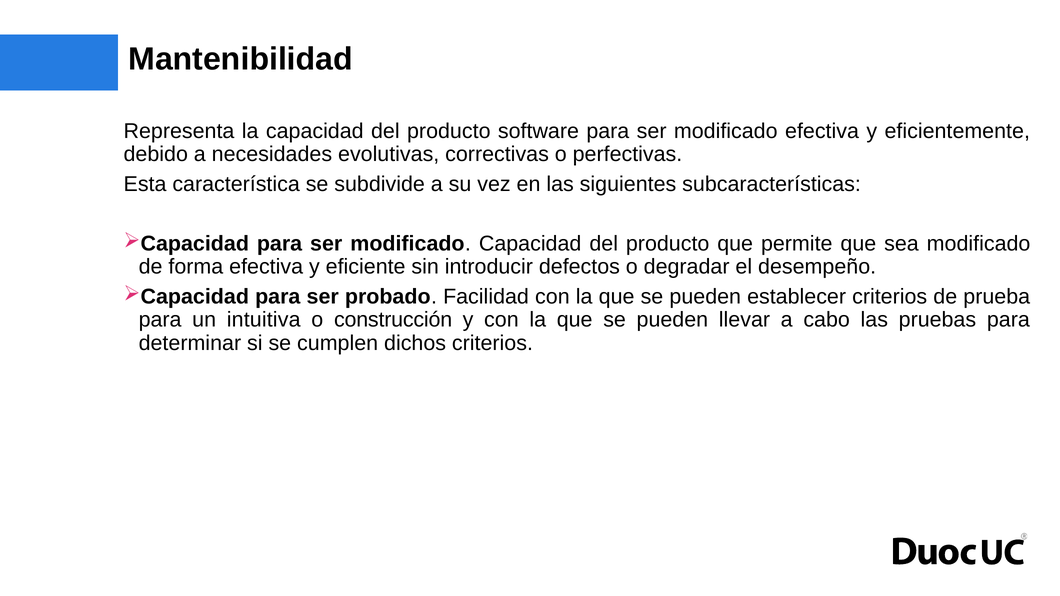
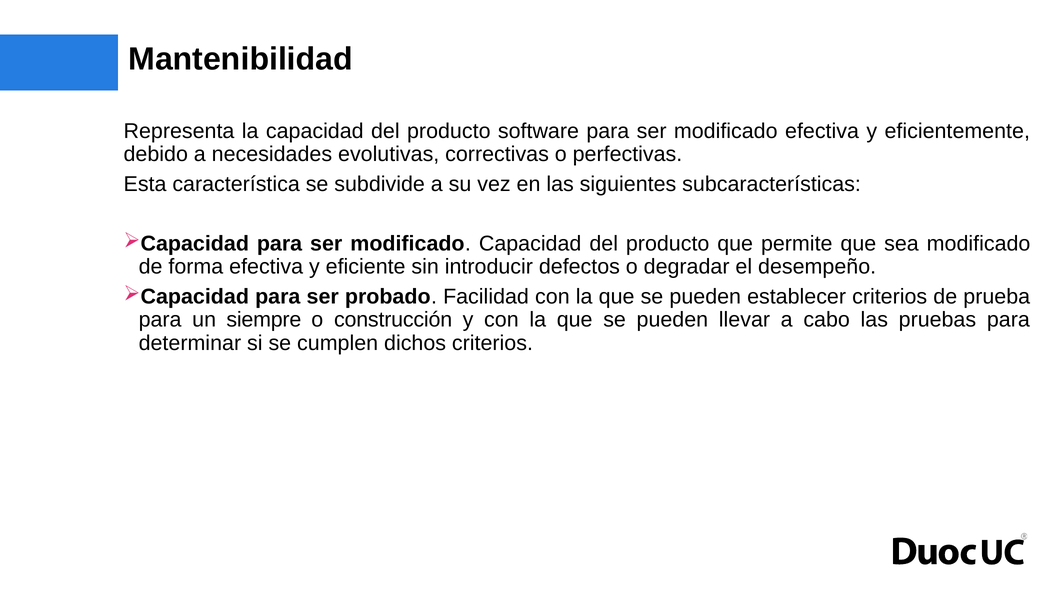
intuitiva: intuitiva -> siempre
